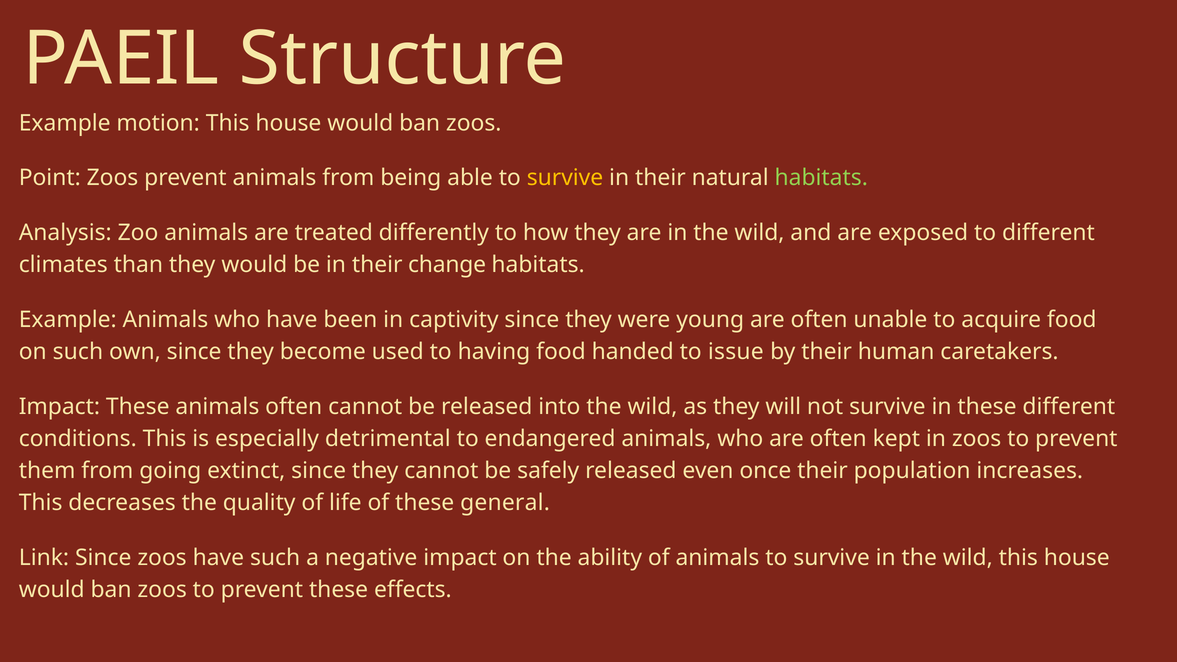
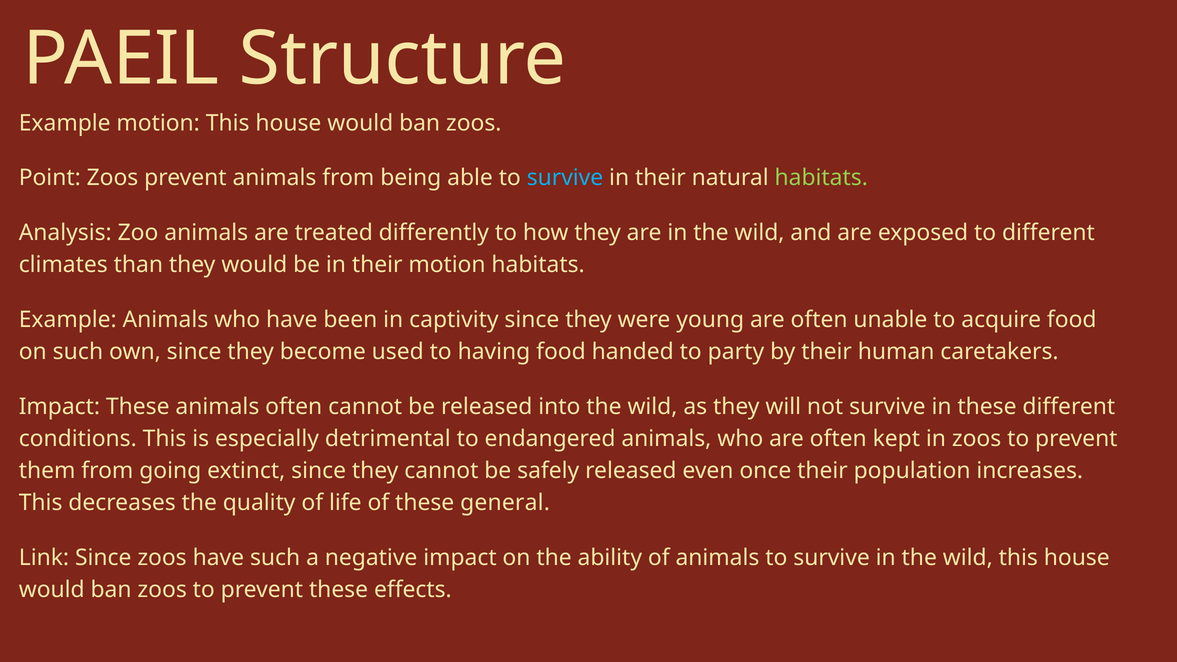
survive at (565, 178) colour: yellow -> light blue
their change: change -> motion
issue: issue -> party
